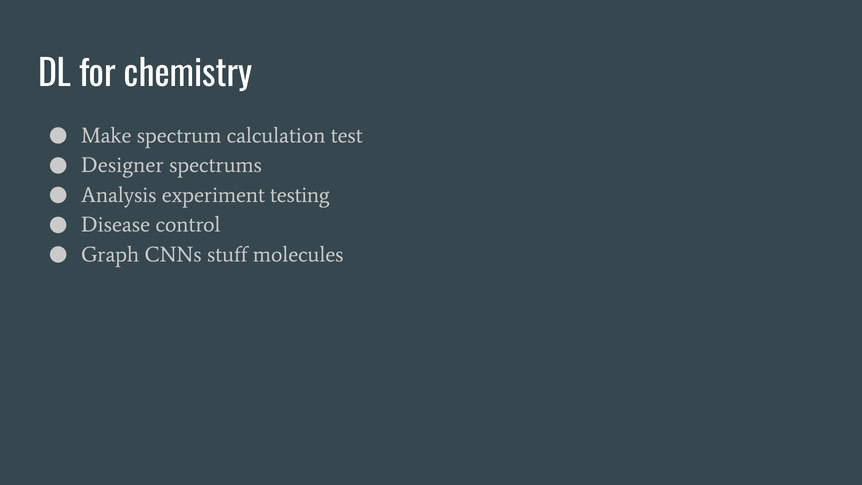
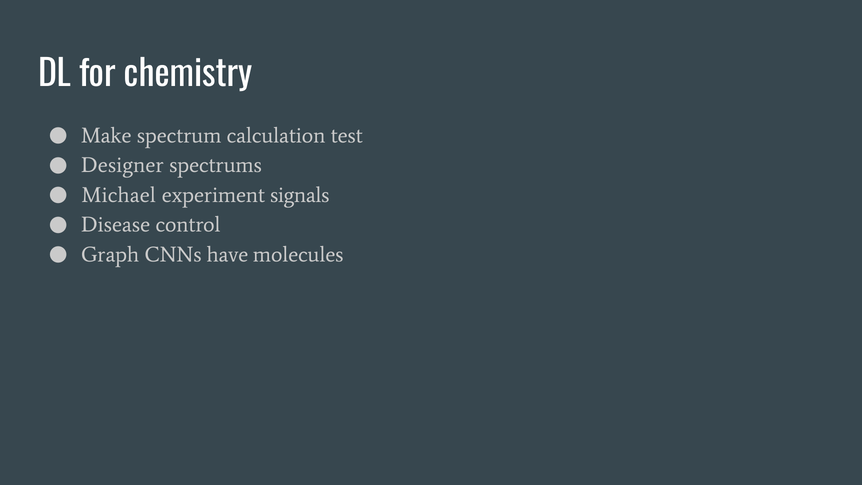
Analysis: Analysis -> Michael
testing: testing -> signals
stuff: stuff -> have
